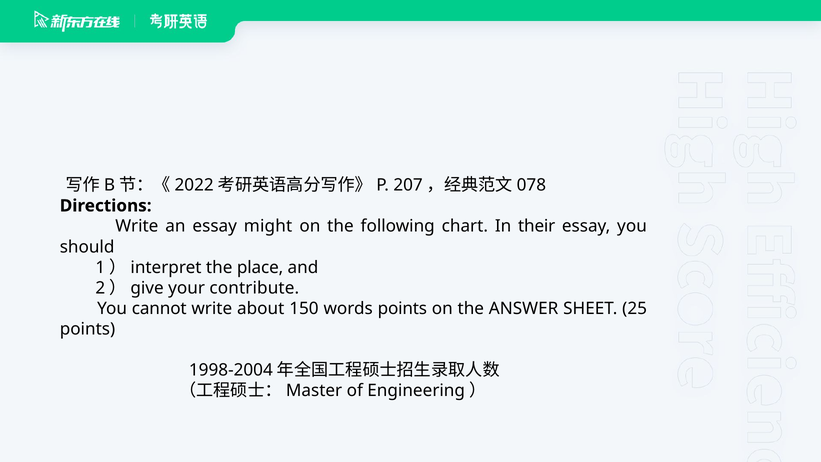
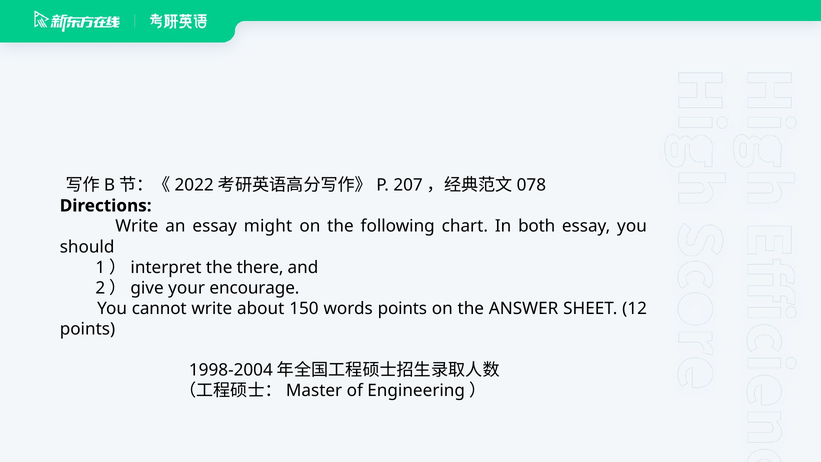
their: their -> both
place: place -> there
contribute: contribute -> encourage
25: 25 -> 12
